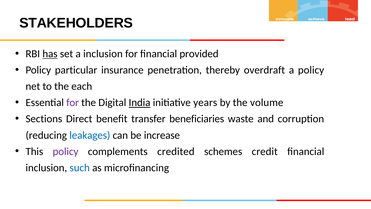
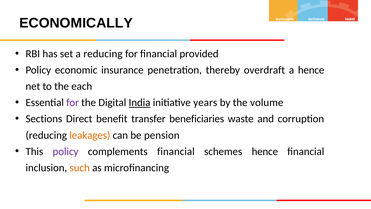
STAKEHOLDERS: STAKEHOLDERS -> ECONOMICALLY
has underline: present -> none
a inclusion: inclusion -> reducing
particular: particular -> economic
a policy: policy -> hence
leakages colour: blue -> orange
increase: increase -> pension
complements credited: credited -> financial
schemes credit: credit -> hence
such colour: blue -> orange
